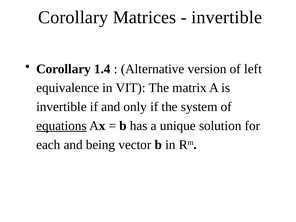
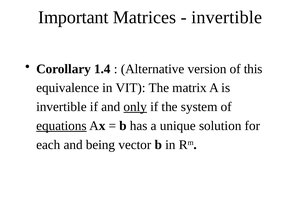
Corollary at (73, 17): Corollary -> Important
left: left -> this
only underline: none -> present
